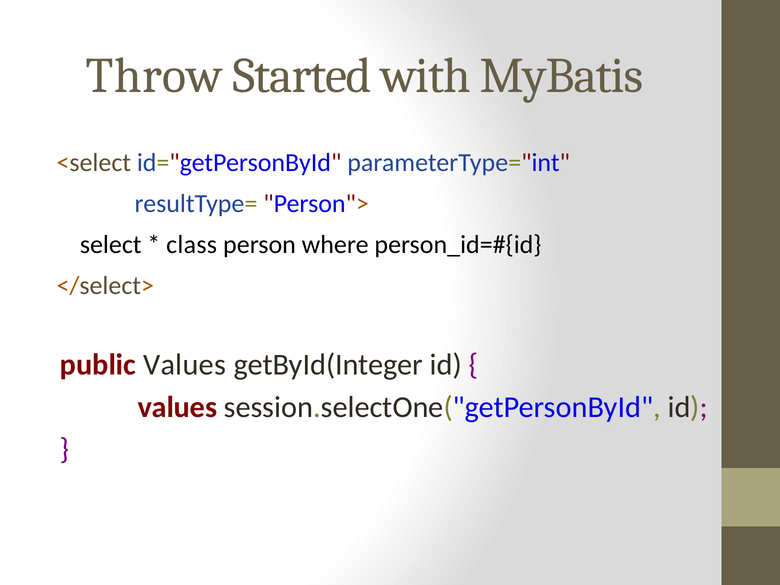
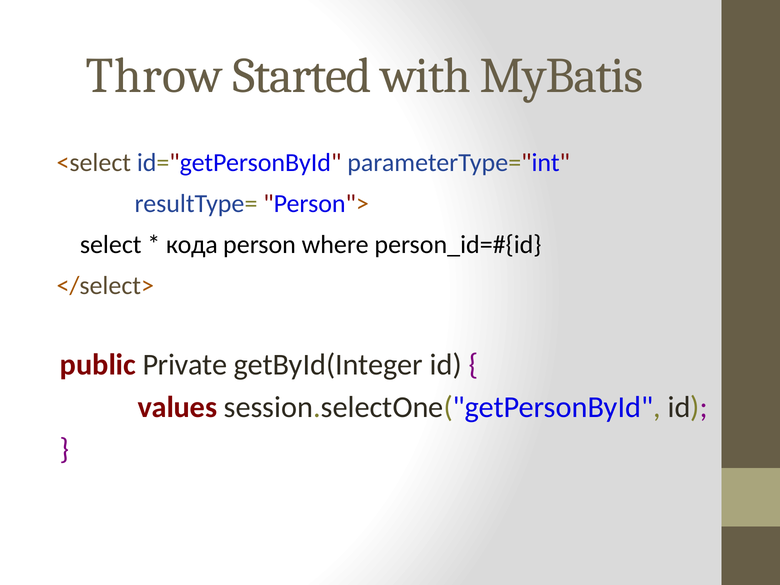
class: class -> кода
public Values: Values -> Private
